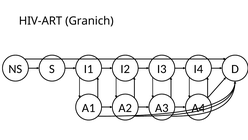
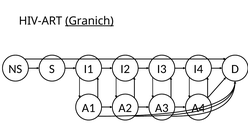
Granich underline: none -> present
